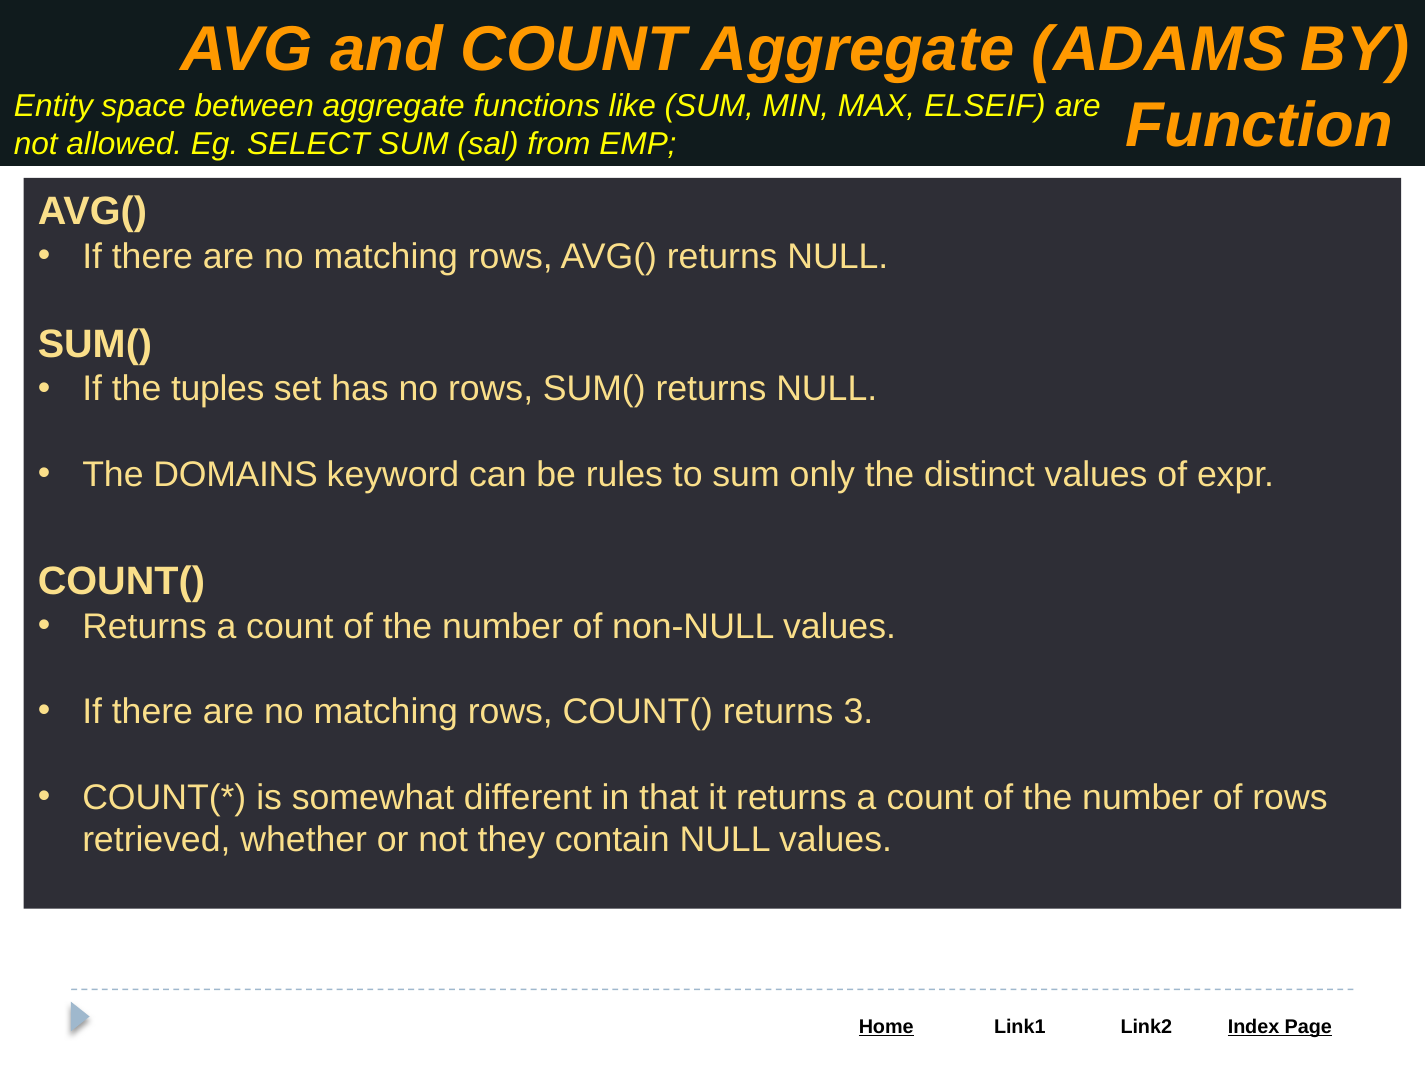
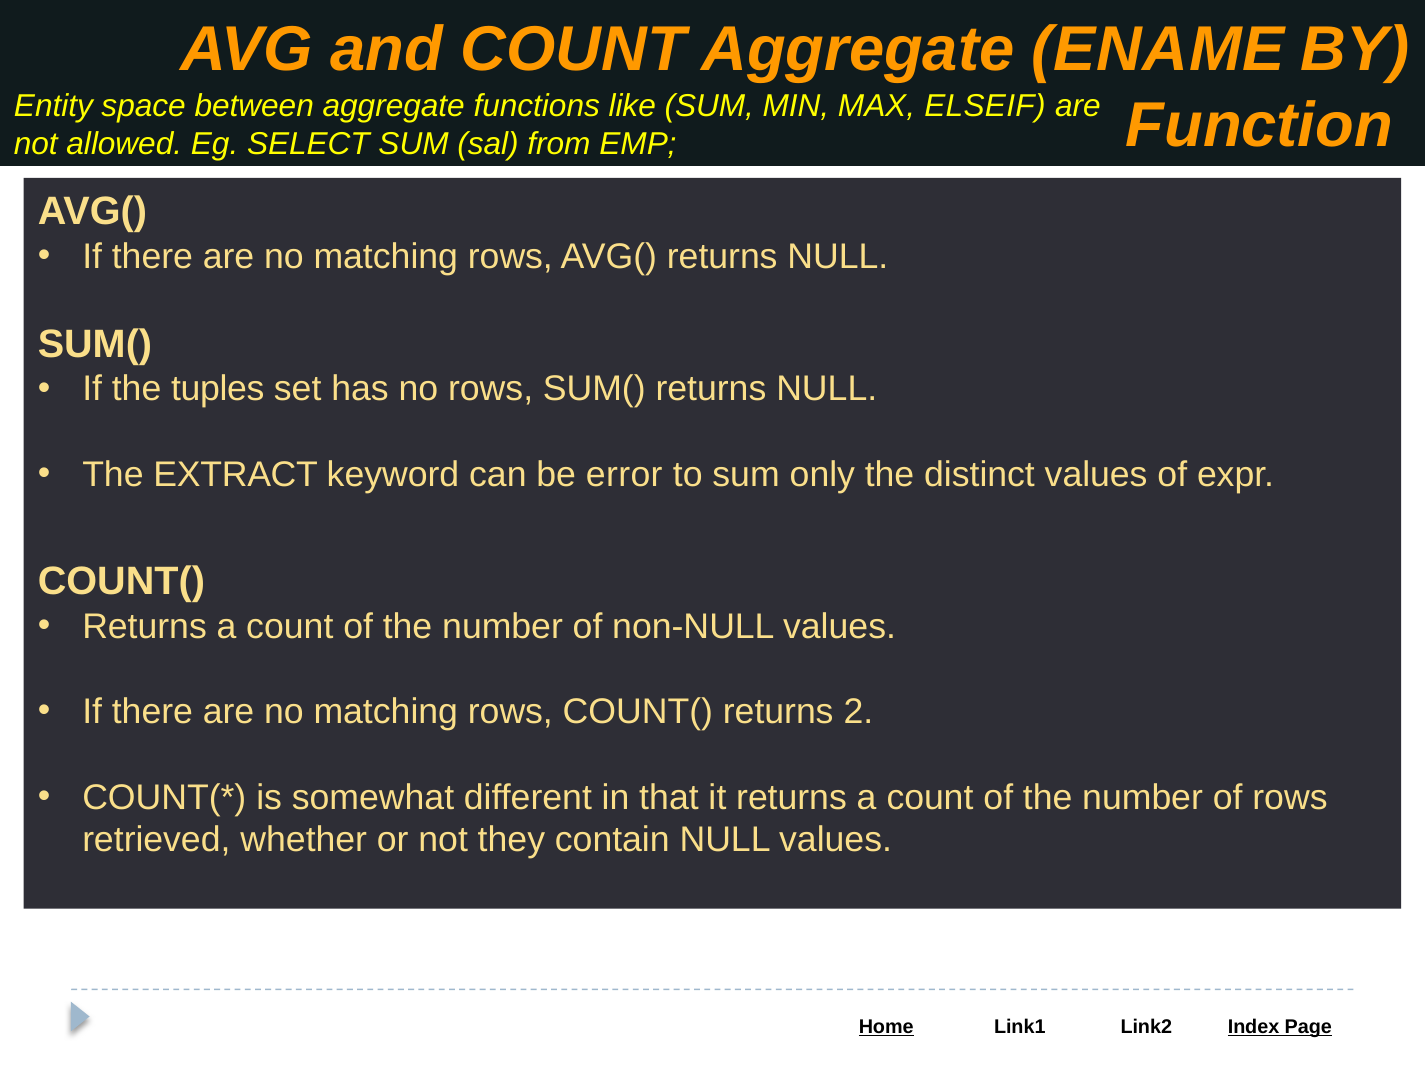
ADAMS: ADAMS -> ENAME
DOMAINS: DOMAINS -> EXTRACT
rules: rules -> error
3: 3 -> 2
